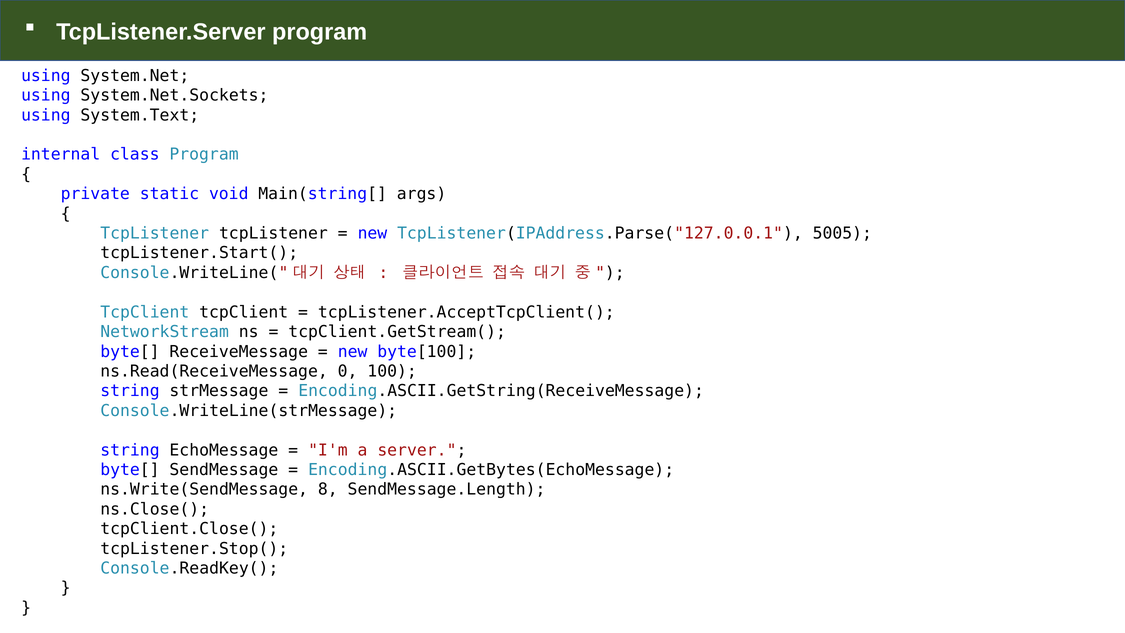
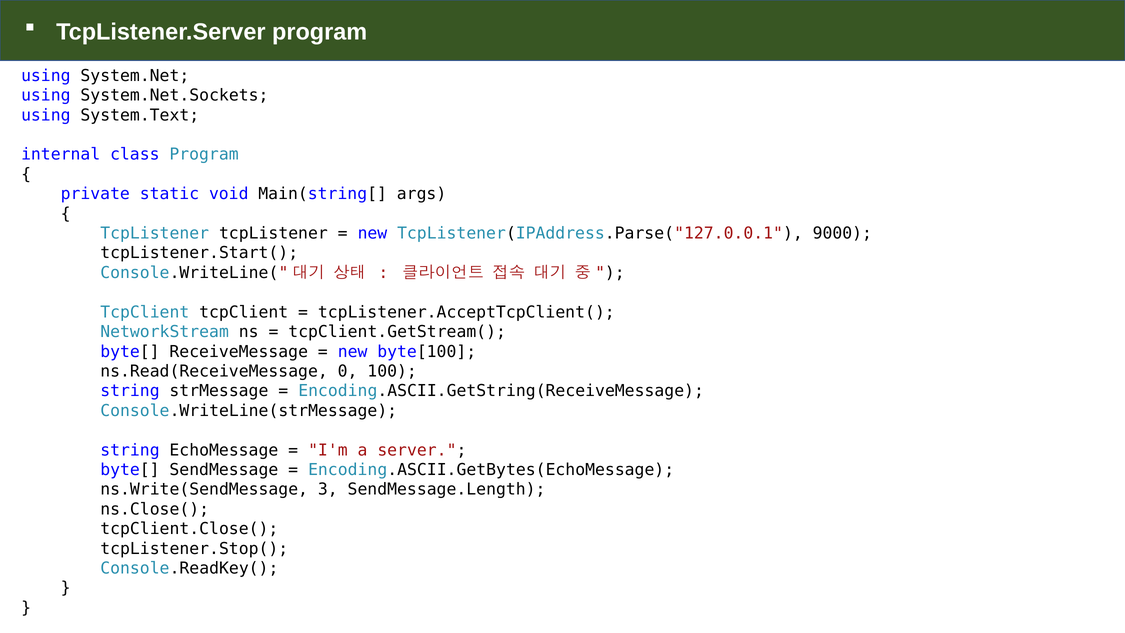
5005: 5005 -> 9000
8: 8 -> 3
